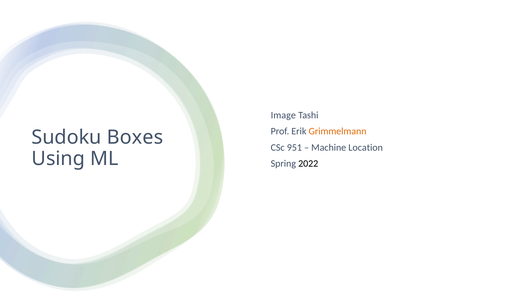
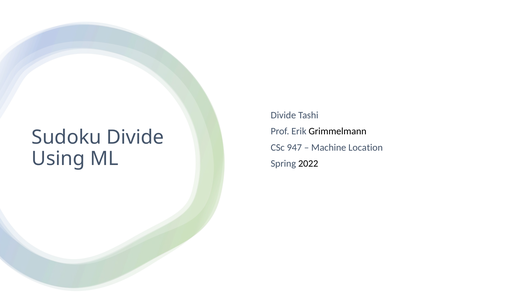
Image at (283, 115): Image -> Divide
Grimmelmann colour: orange -> black
Sudoku Boxes: Boxes -> Divide
951: 951 -> 947
